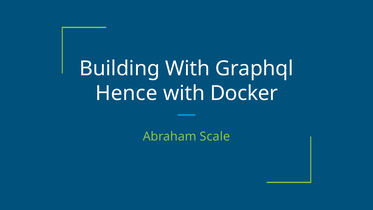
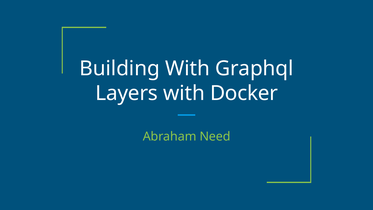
Hence: Hence -> Layers
Scale: Scale -> Need
